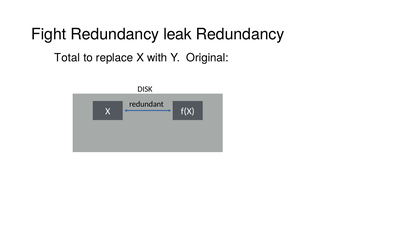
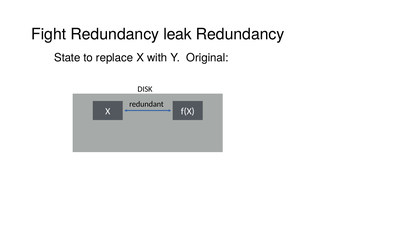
Total: Total -> State
